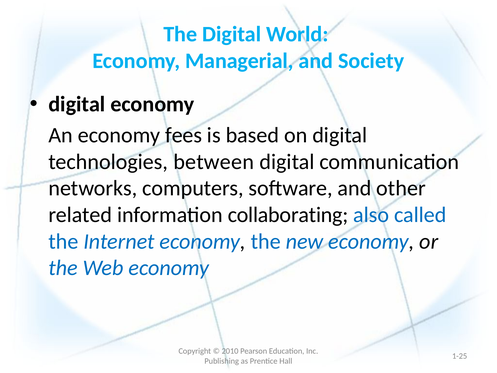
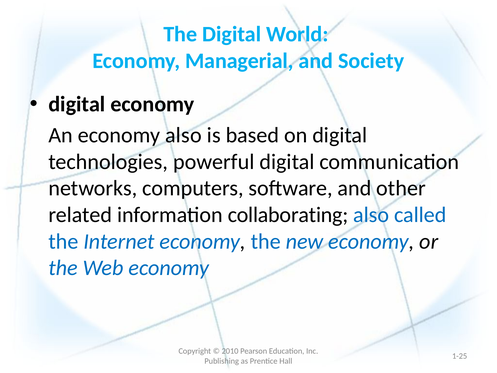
economy fees: fees -> also
between: between -> powerful
